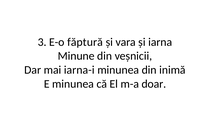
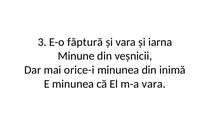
iarna-i: iarna-i -> orice-i
m-a doar: doar -> vara
